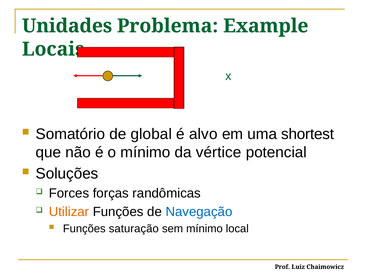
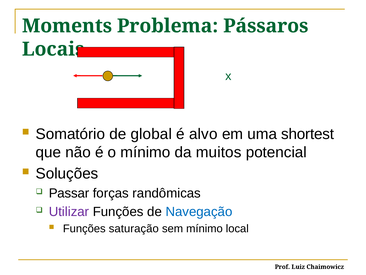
Unidades: Unidades -> Moments
Example: Example -> Pássaros
vértice: vértice -> muitos
Forces: Forces -> Passar
Utilizar colour: orange -> purple
